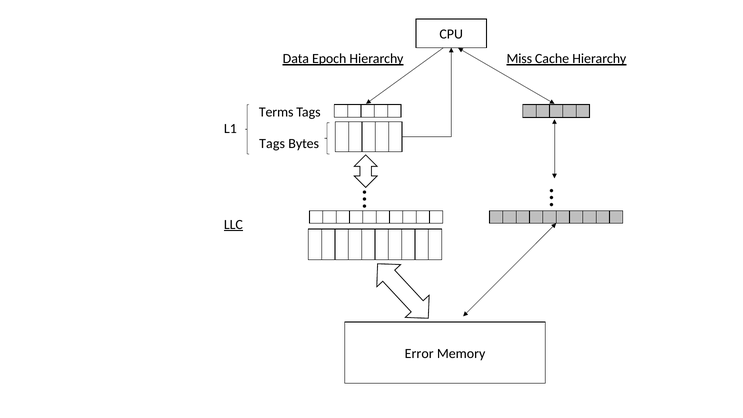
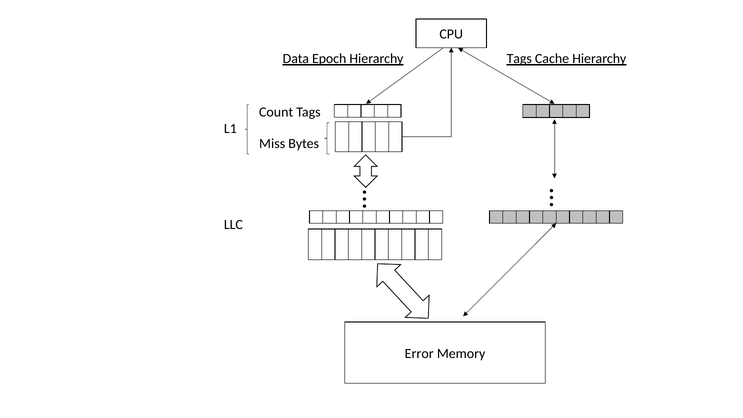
Hierarchy Miss: Miss -> Tags
Terms: Terms -> Count
Tags at (272, 144): Tags -> Miss
LLC underline: present -> none
